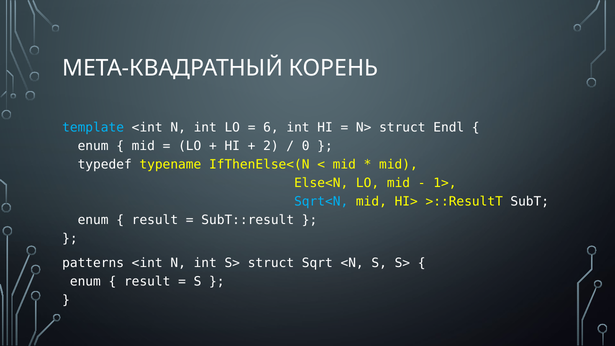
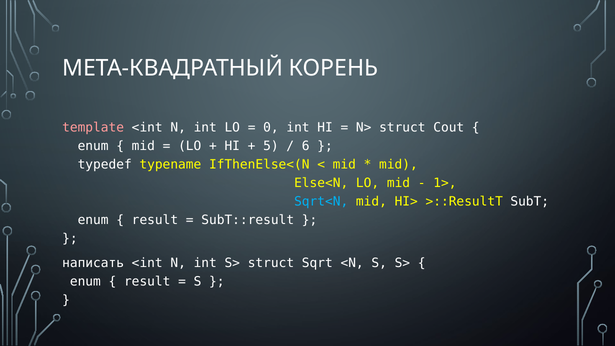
template colour: light blue -> pink
6: 6 -> 0
Endl: Endl -> Cout
2: 2 -> 5
0: 0 -> 6
patterns: patterns -> написать
